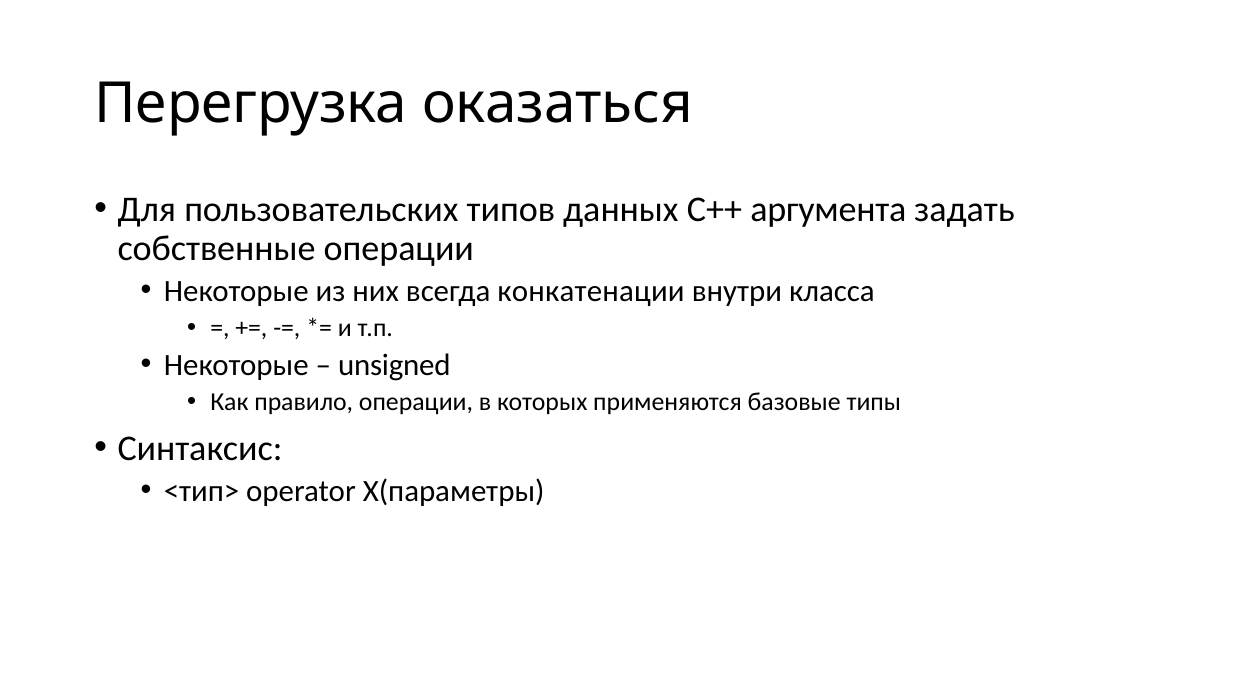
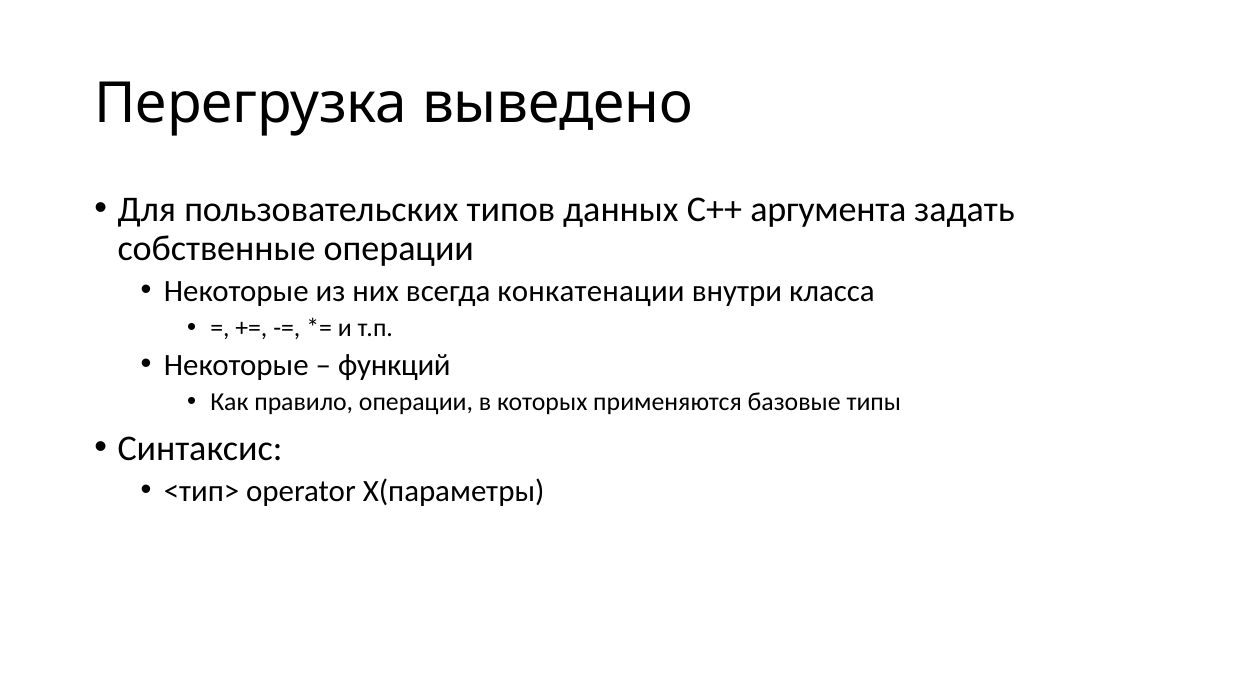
оказаться: оказаться -> выведено
unsigned: unsigned -> функций
